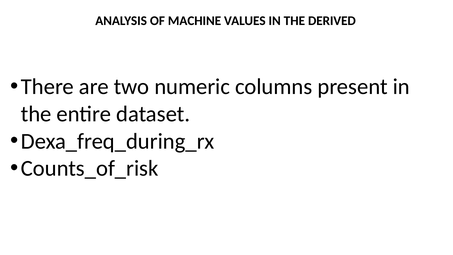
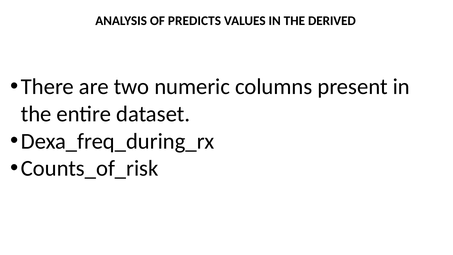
MACHINE: MACHINE -> PREDICTS
